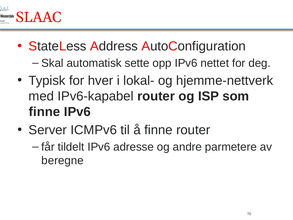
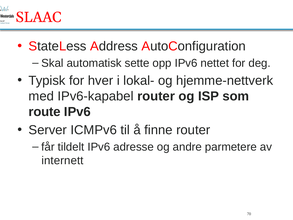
finne at (44, 112): finne -> route
beregne: beregne -> internett
